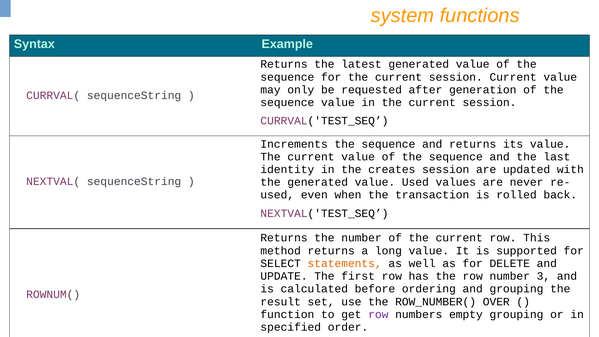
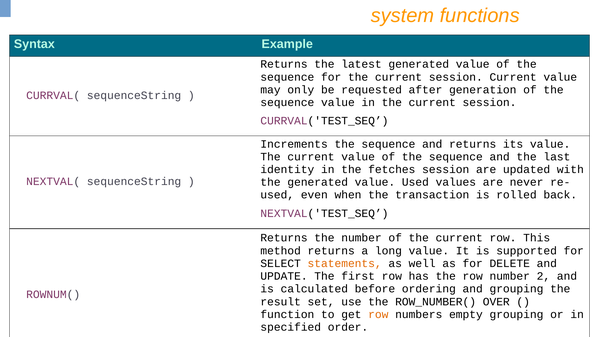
creates: creates -> fetches
3: 3 -> 2
row at (378, 314) colour: purple -> orange
